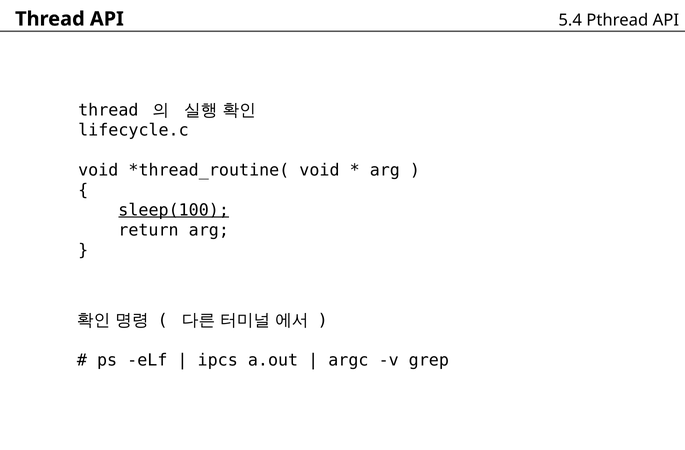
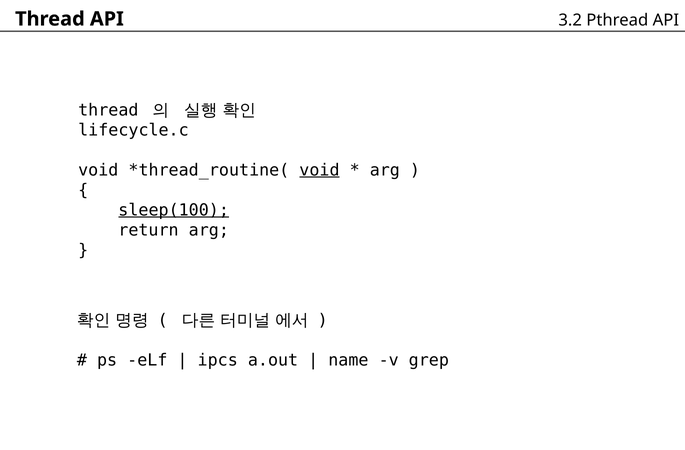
5.4: 5.4 -> 3.2
void at (319, 170) underline: none -> present
argc: argc -> name
